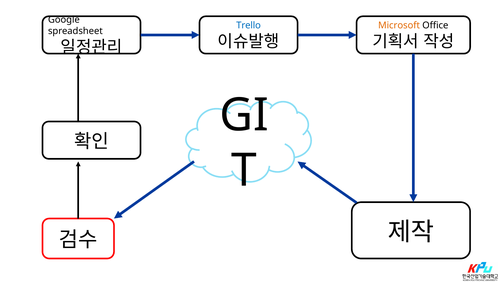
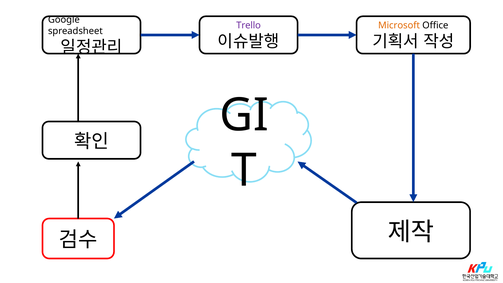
Trello colour: blue -> purple
